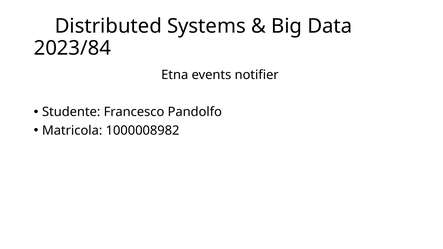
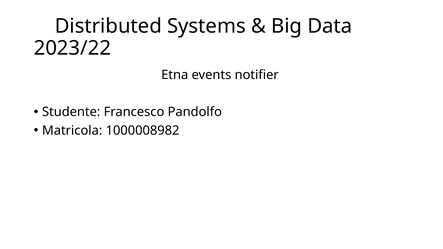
2023/84: 2023/84 -> 2023/22
